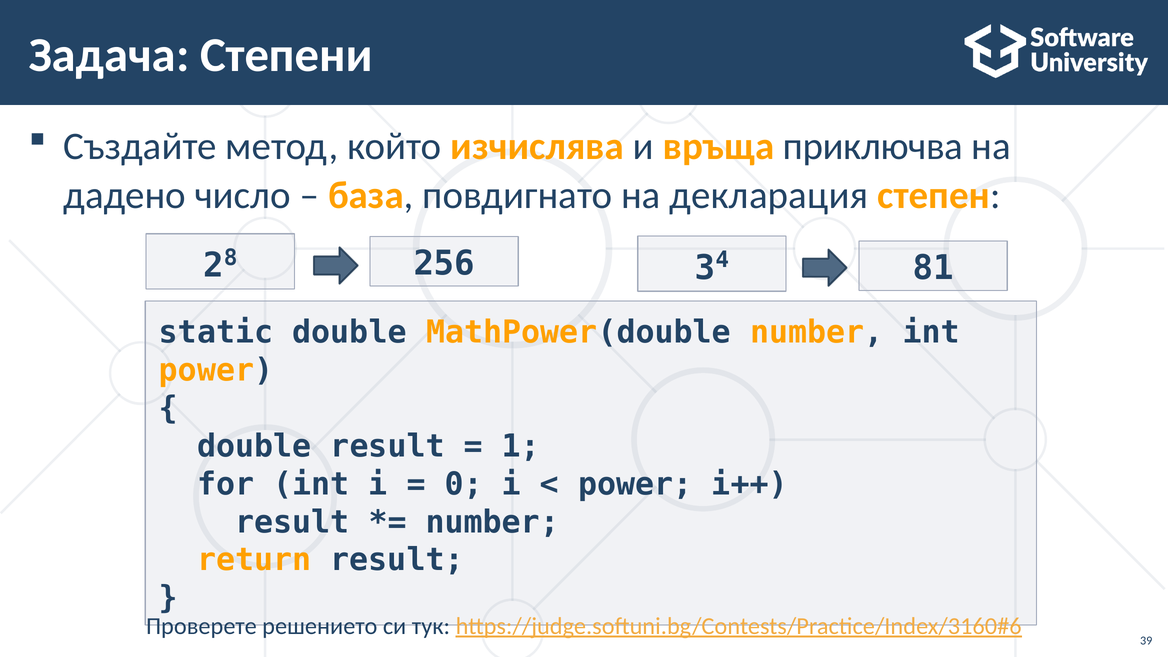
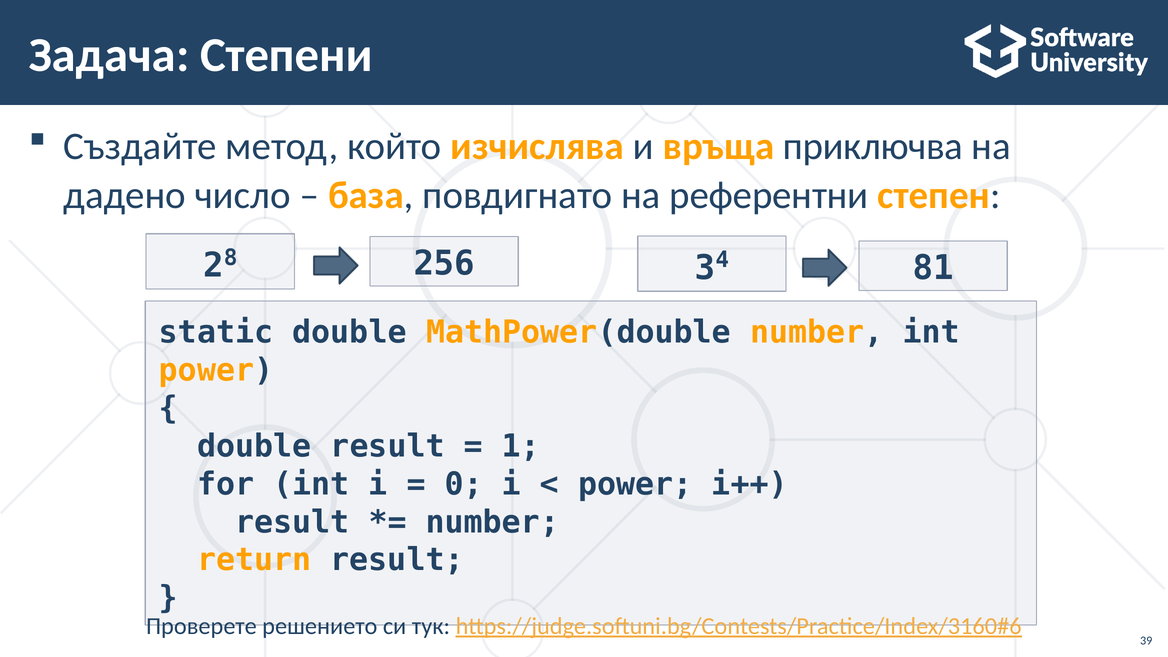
декларация: декларация -> референтни
